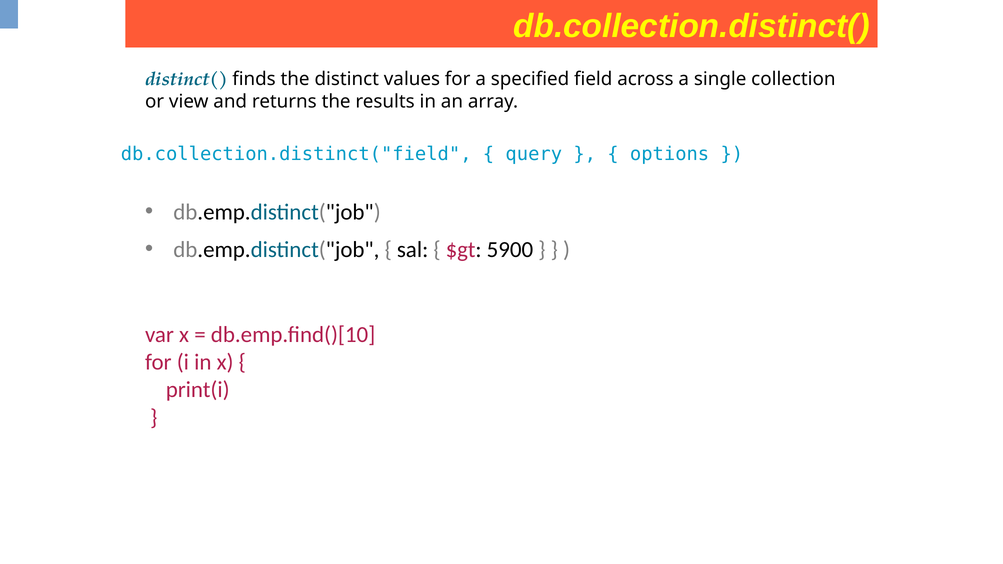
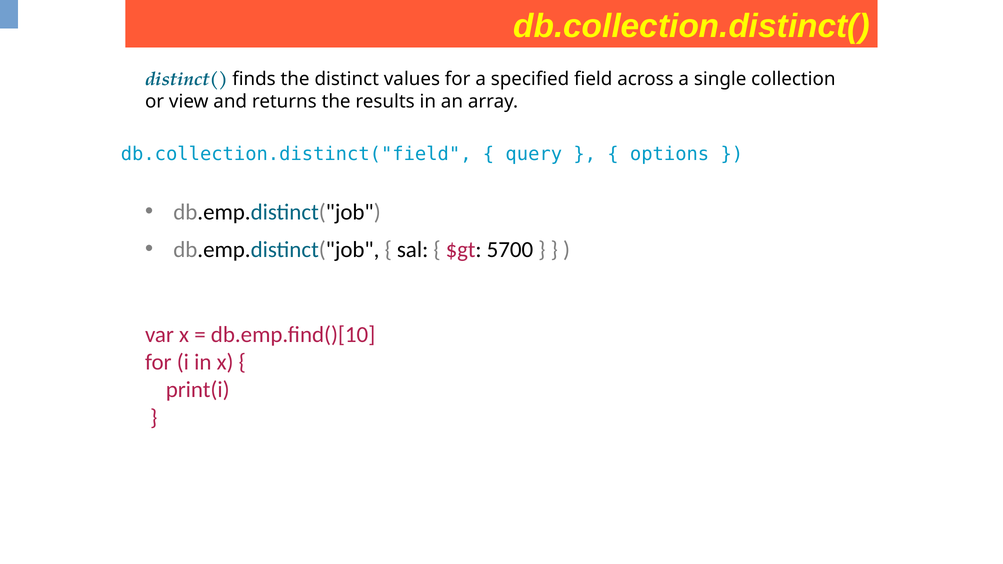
5900: 5900 -> 5700
